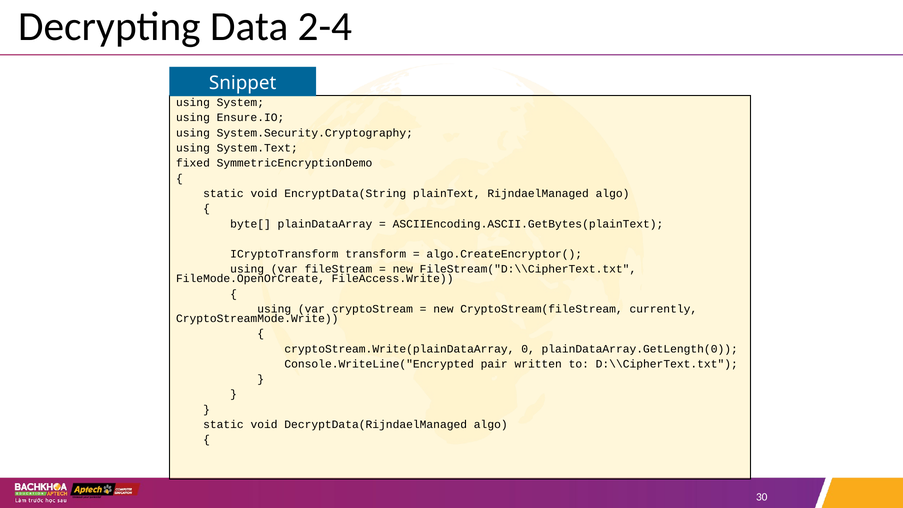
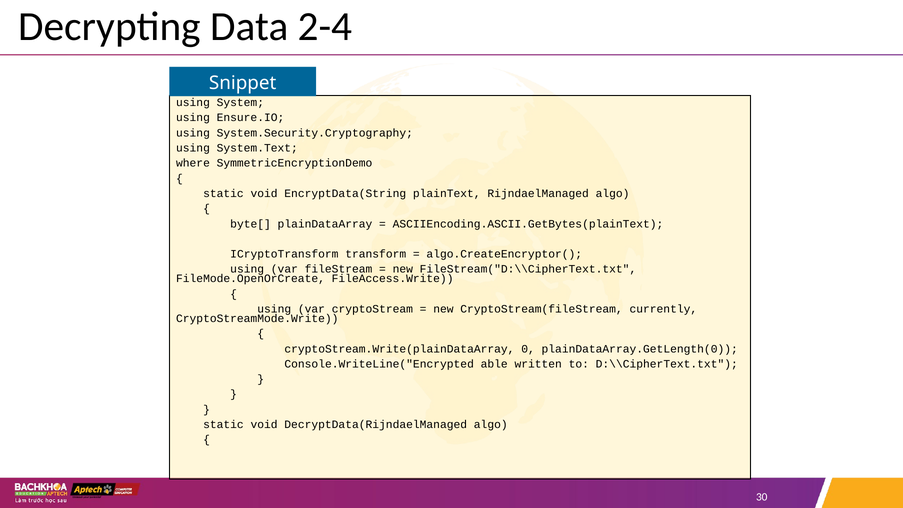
fixed: fixed -> where
pair: pair -> able
